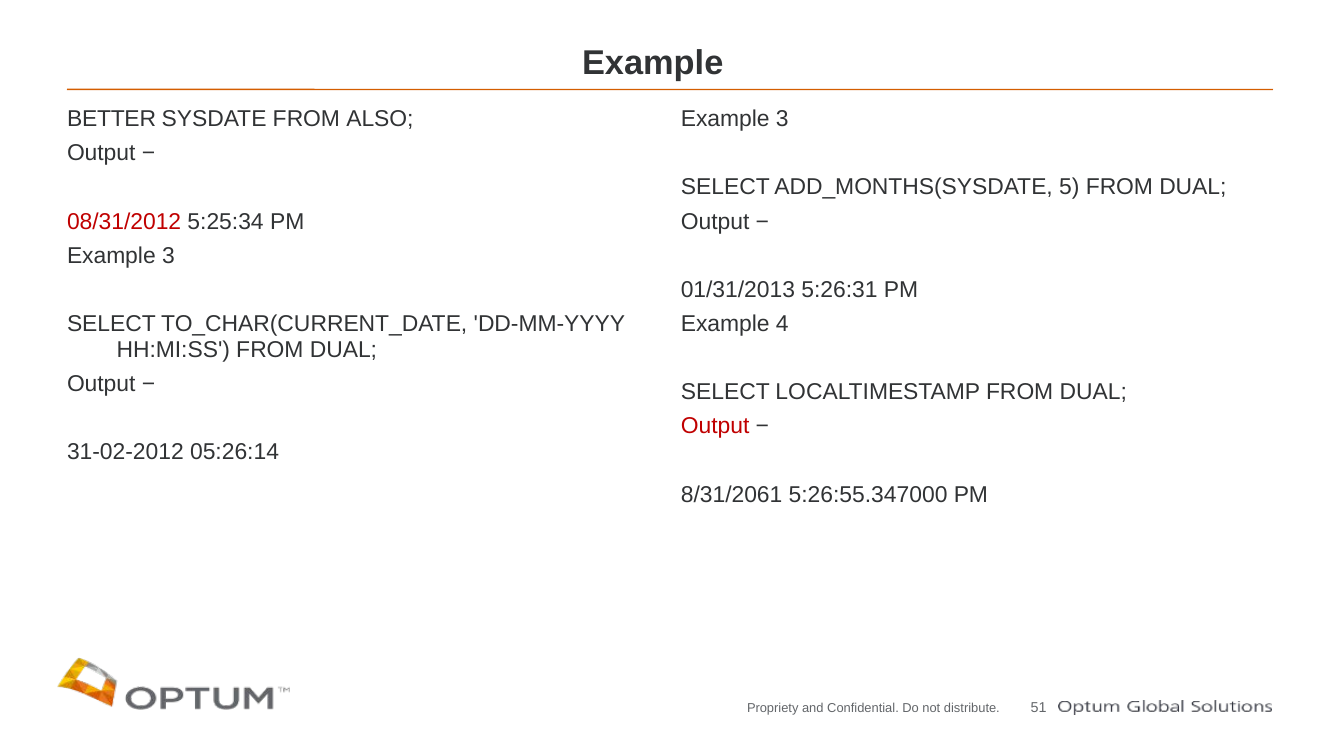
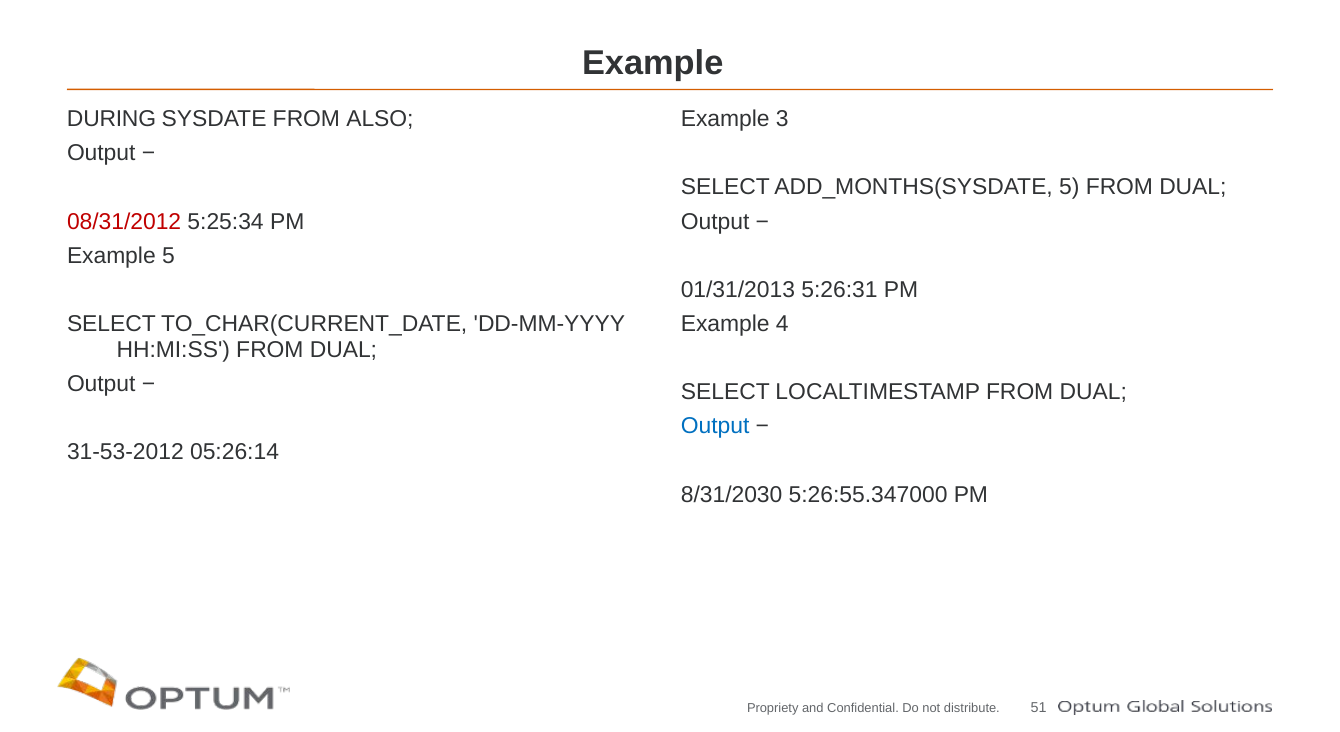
BETTER: BETTER -> DURING
3 at (168, 256): 3 -> 5
Output at (715, 426) colour: red -> blue
31-02-2012: 31-02-2012 -> 31-53-2012
8/31/2061: 8/31/2061 -> 8/31/2030
